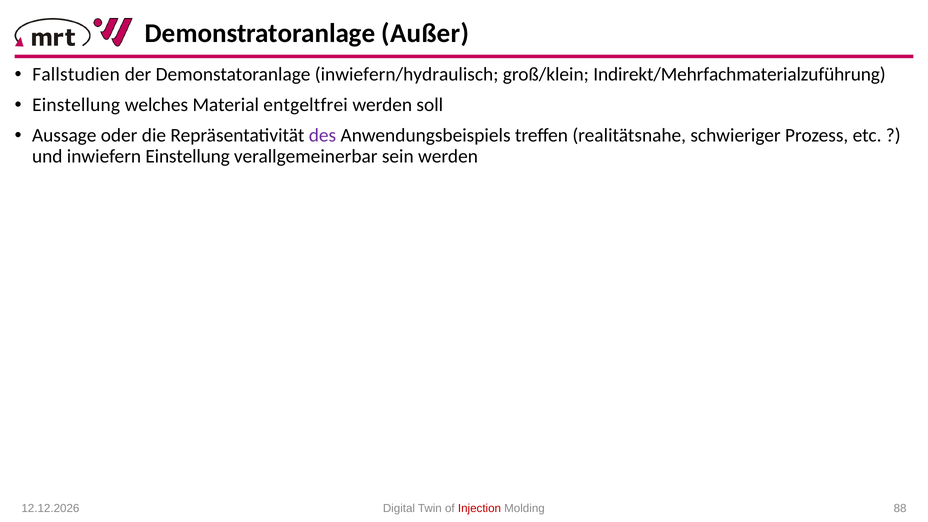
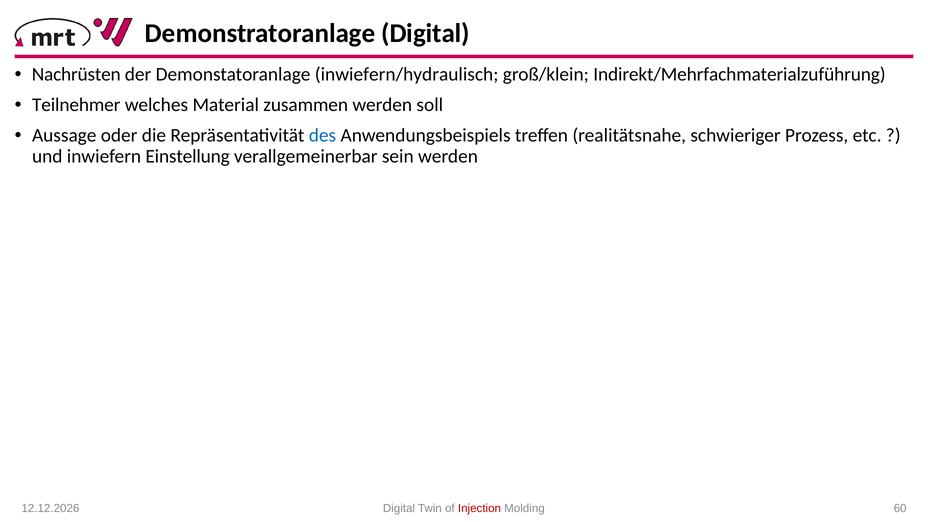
Demonstratoranlage Außer: Außer -> Digital
Fallstudien: Fallstudien -> Nachrüsten
Einstellung at (76, 105): Einstellung -> Teilnehmer
entgeltfrei: entgeltfrei -> zusammen
des colour: purple -> blue
88: 88 -> 60
